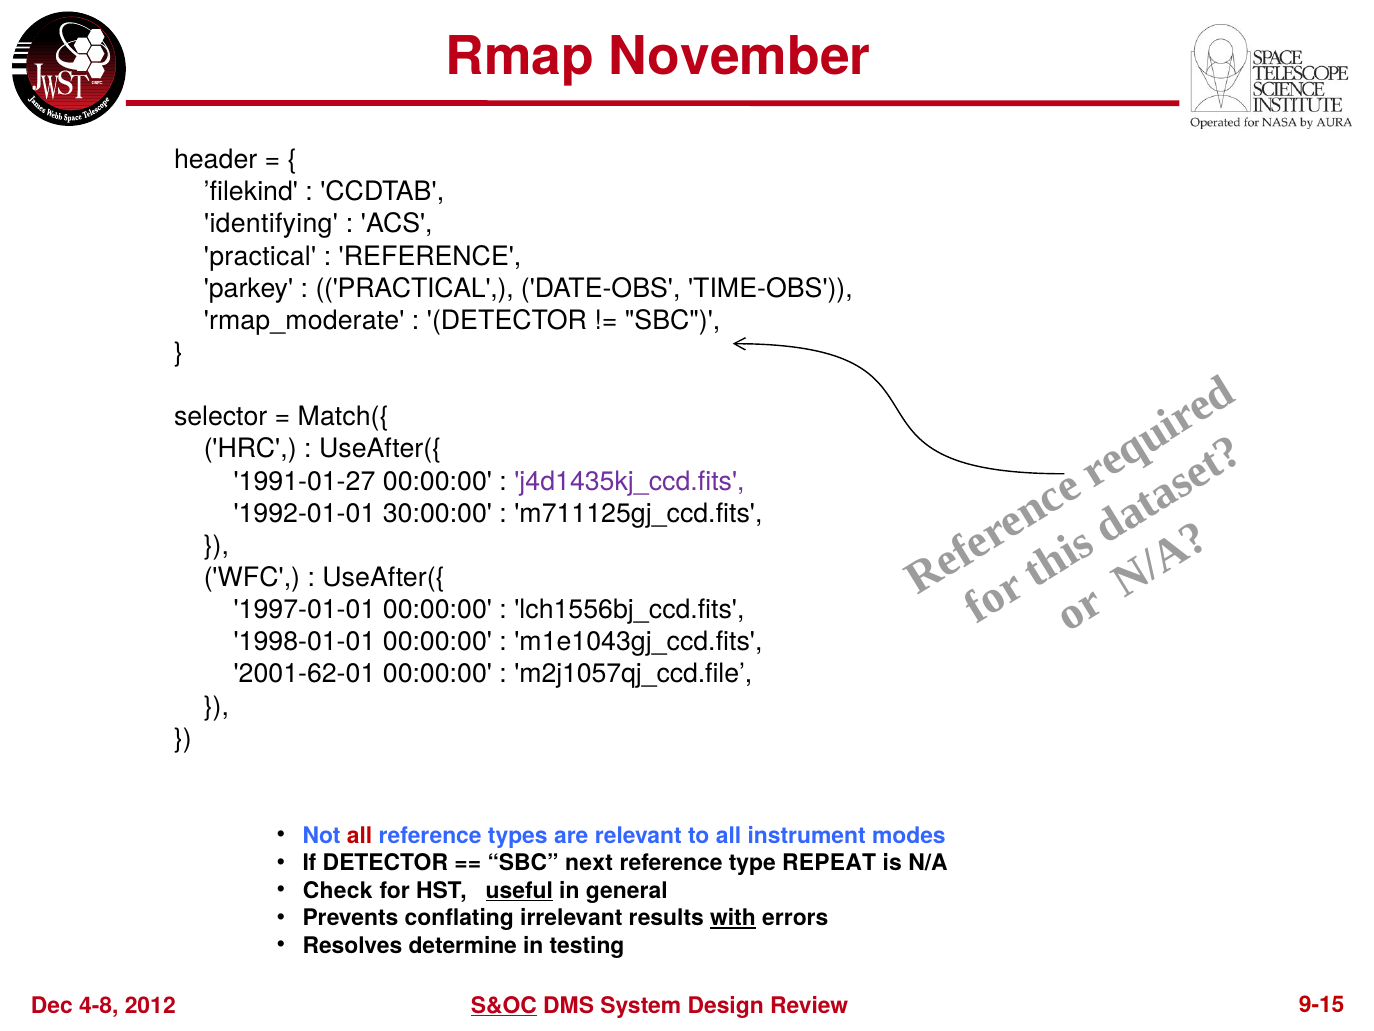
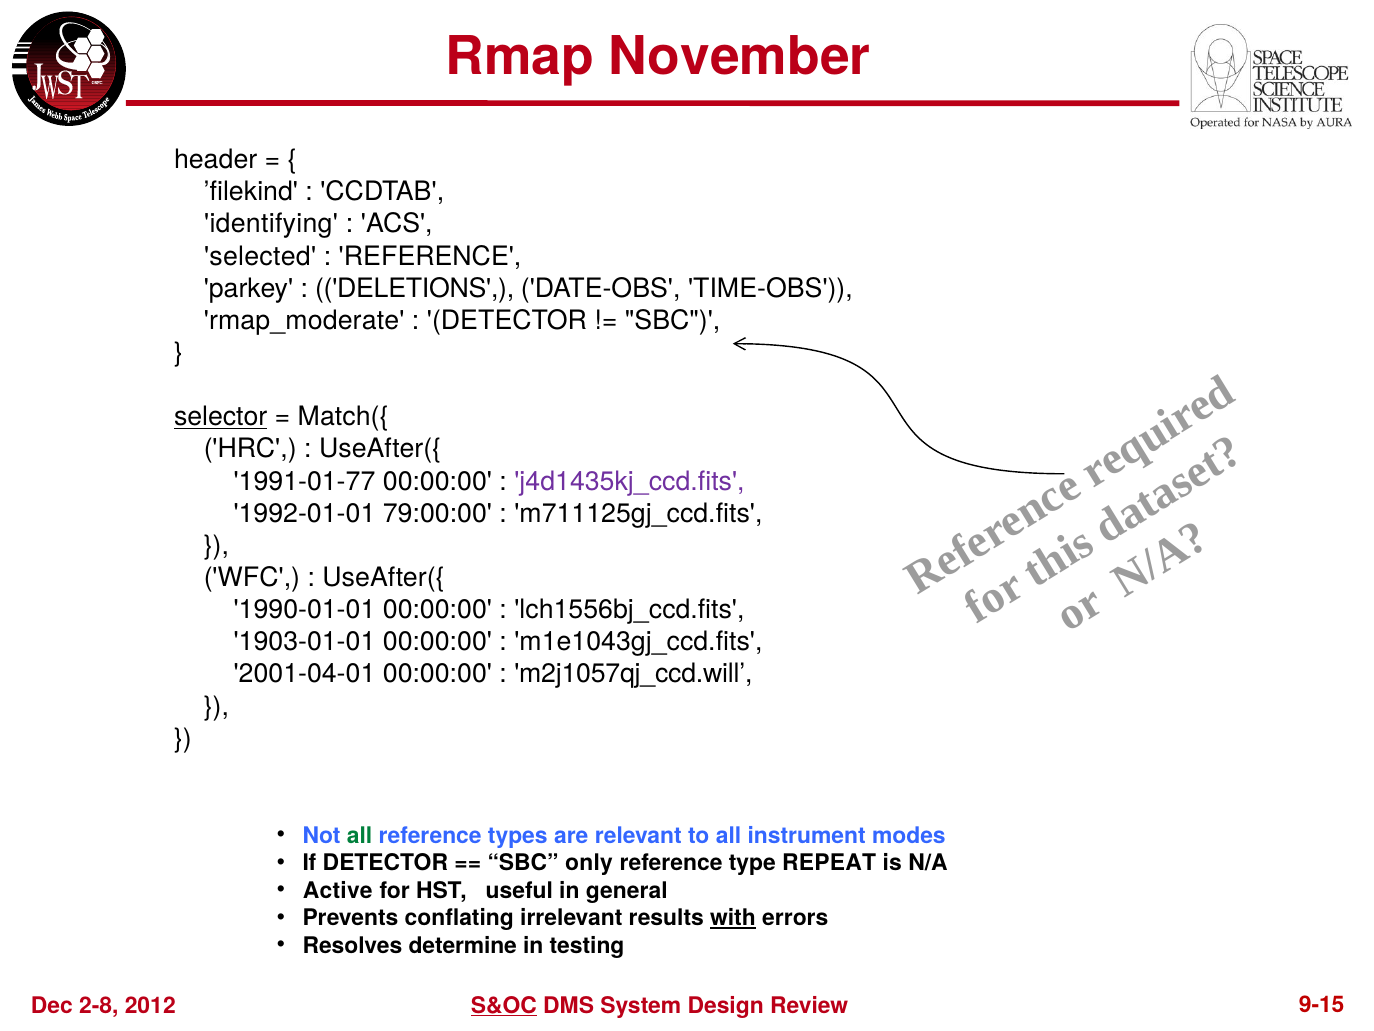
practical at (260, 256): practical -> selected
PRACTICAL at (415, 288): PRACTICAL -> DELETIONS
selector underline: none -> present
1991-01-27: 1991-01-27 -> 1991-01-77
30:00:00: 30:00:00 -> 79:00:00
1997-01-01: 1997-01-01 -> 1990-01-01
1998-01-01: 1998-01-01 -> 1903-01-01
2001-62-01: 2001-62-01 -> 2001-04-01
m2j1057qj_ccd.file: m2j1057qj_ccd.file -> m2j1057qj_ccd.will
all at (360, 835) colour: red -> green
next: next -> only
Check: Check -> Active
useful underline: present -> none
4-8: 4-8 -> 2-8
